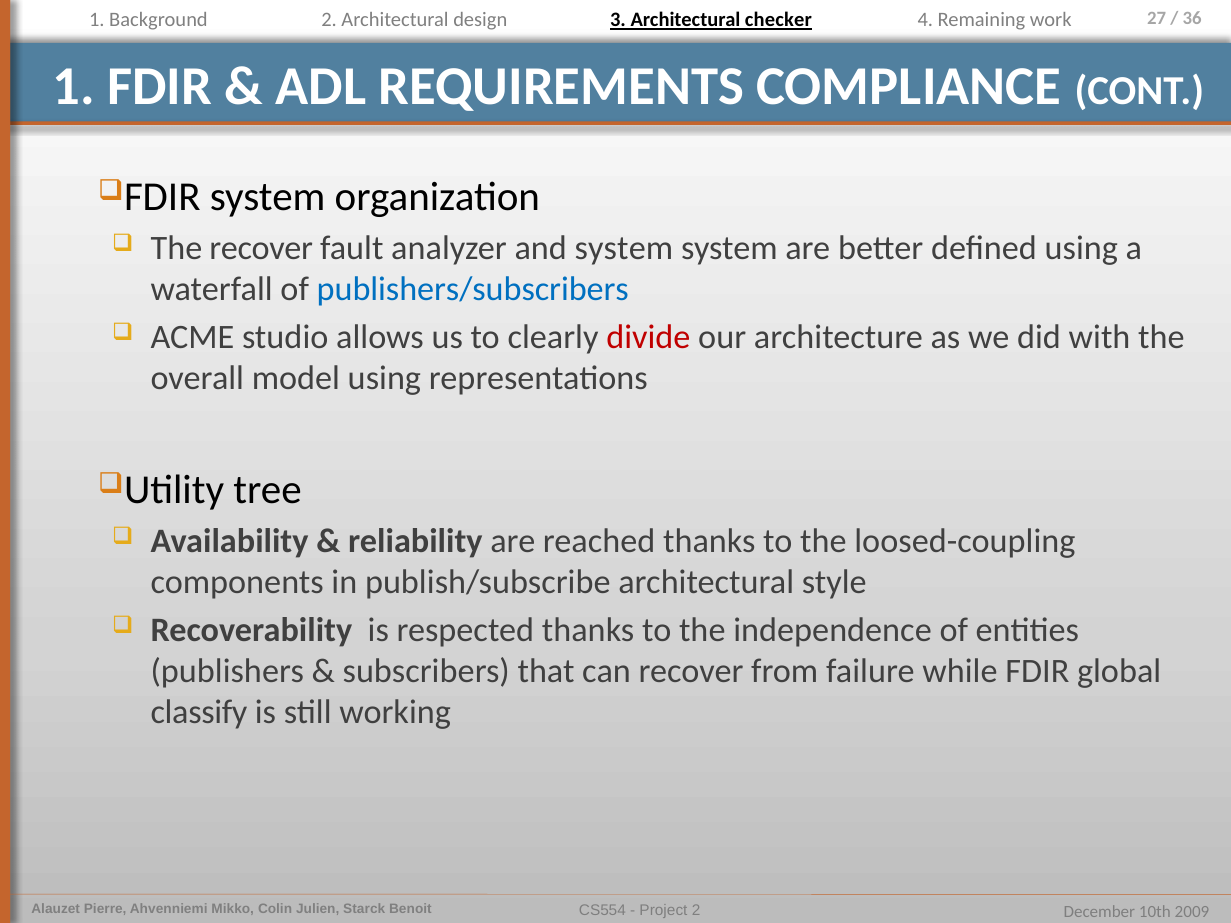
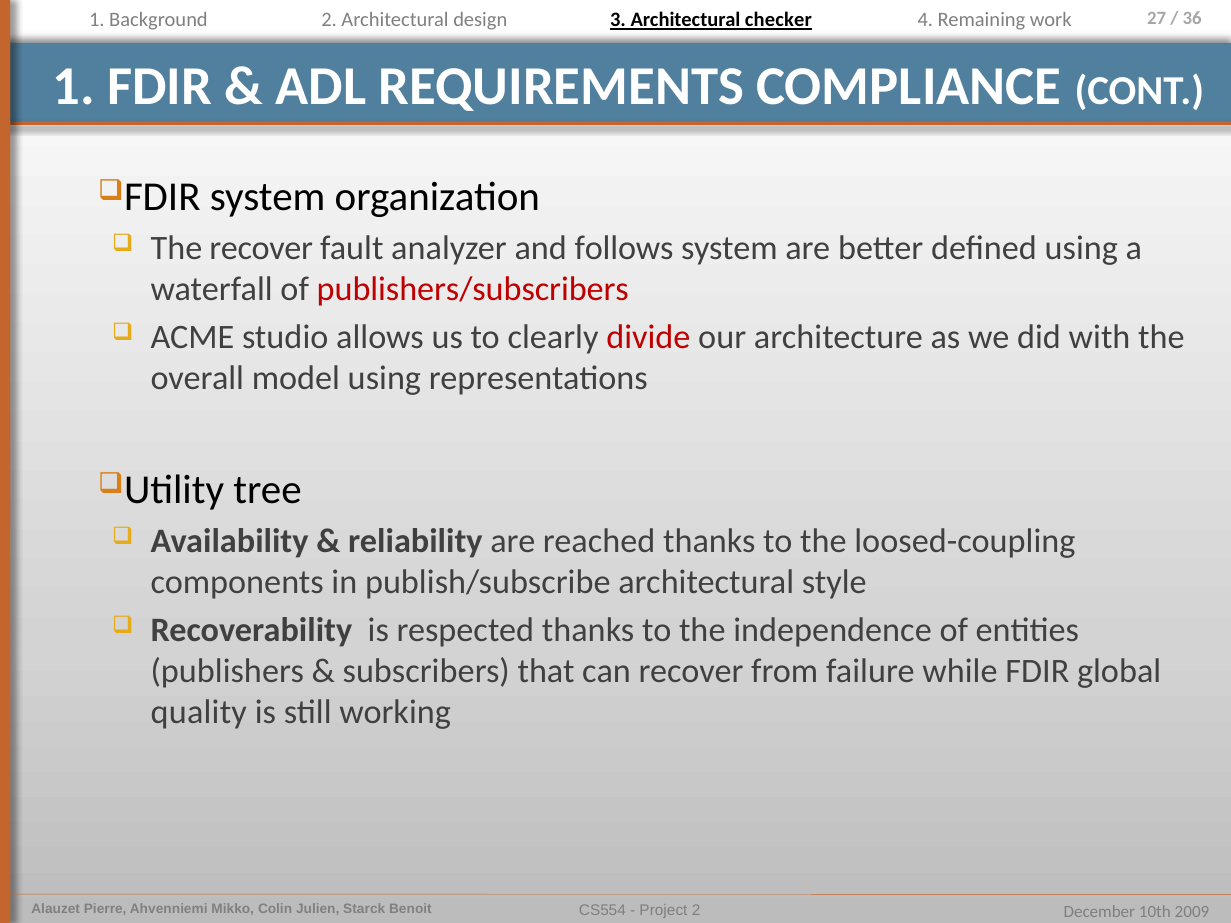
and system: system -> follows
publishers/subscribers colour: blue -> red
classify: classify -> quality
